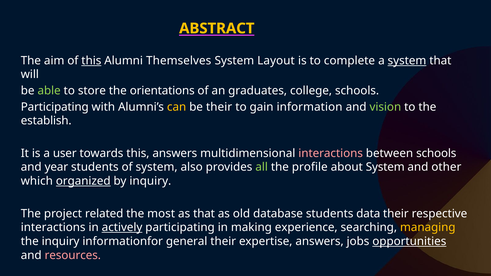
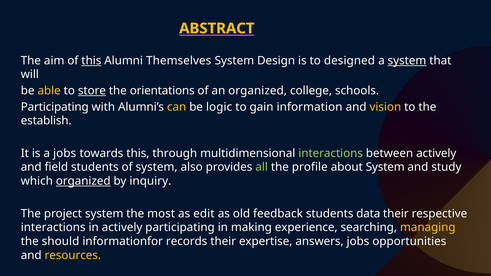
Layout: Layout -> Design
complete: complete -> designed
able colour: light green -> yellow
store underline: none -> present
an graduates: graduates -> organized
be their: their -> logic
vision colour: light green -> yellow
a user: user -> jobs
this answers: answers -> through
interactions at (331, 153) colour: pink -> light green
between schools: schools -> actively
year: year -> field
other: other -> study
project related: related -> system
as that: that -> edit
database: database -> feedback
actively at (122, 228) underline: present -> none
the inquiry: inquiry -> should
general: general -> records
opportunities underline: present -> none
resources colour: pink -> yellow
